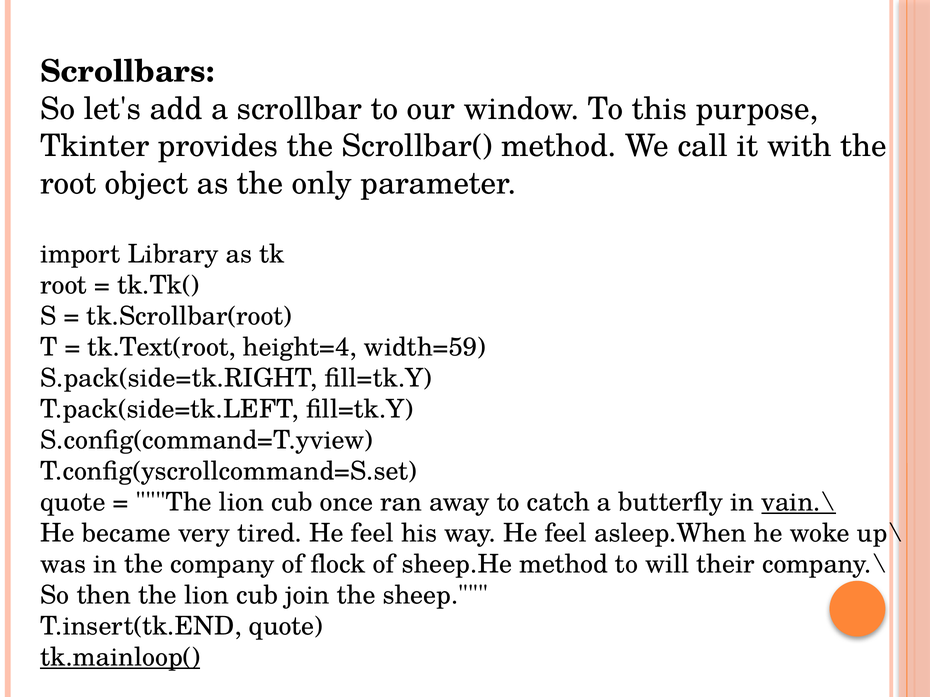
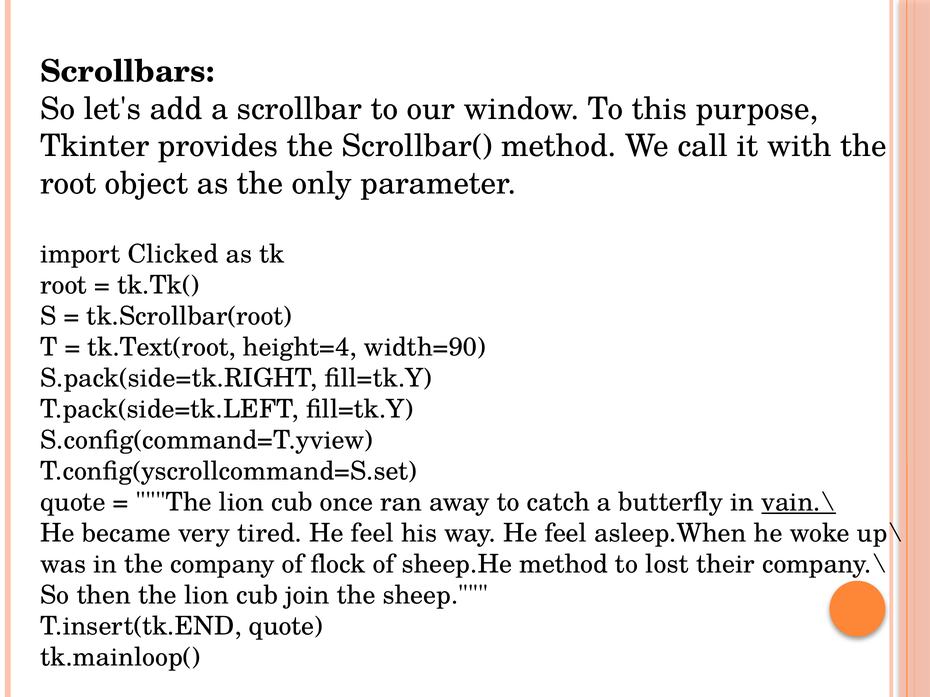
Library: Library -> Clicked
width=59: width=59 -> width=90
will: will -> lost
tk.mainloop( underline: present -> none
